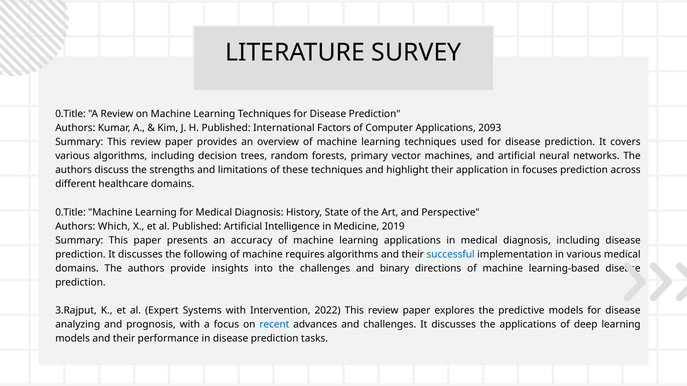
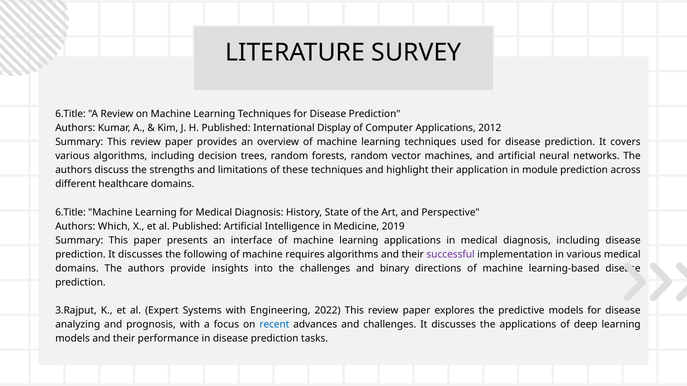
0.Title at (70, 114): 0.Title -> 6.Title
Factors: Factors -> Display
2093: 2093 -> 2012
forests primary: primary -> random
focuses: focuses -> module
0.Title at (70, 212): 0.Title -> 6.Title
accuracy: accuracy -> interface
successful colour: blue -> purple
Intervention: Intervention -> Engineering
